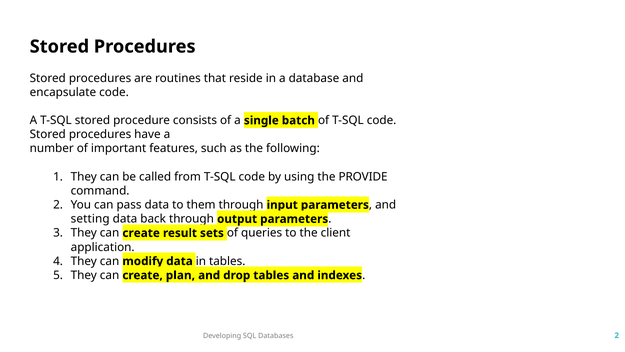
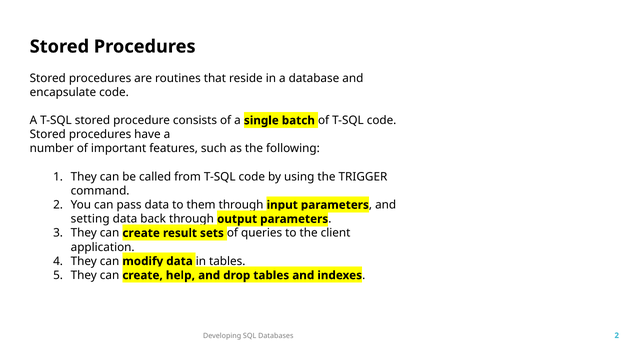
PROVIDE: PROVIDE -> TRIGGER
plan: plan -> help
